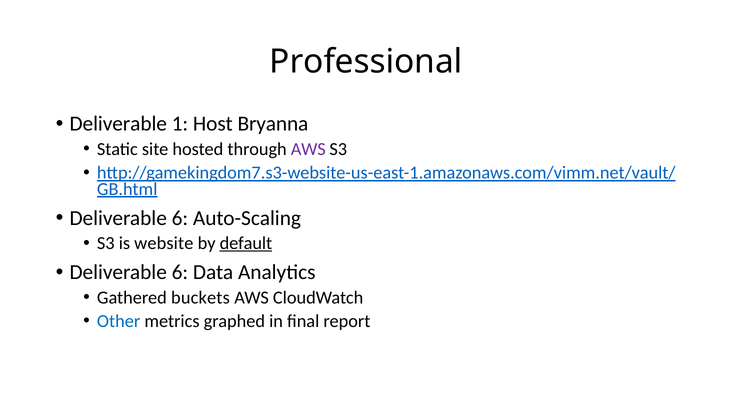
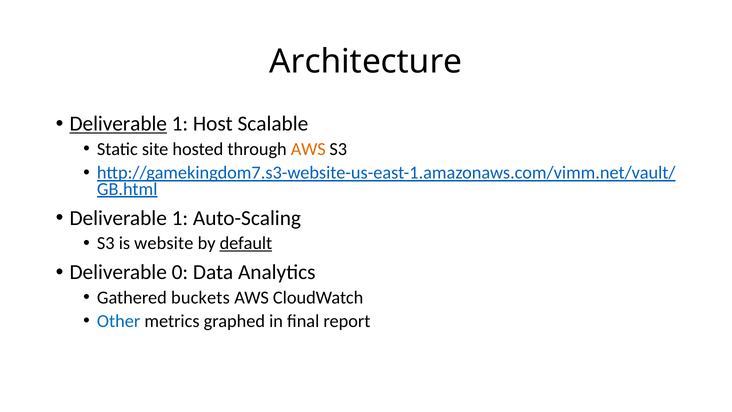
Professional: Professional -> Architecture
Deliverable at (118, 124) underline: none -> present
Bryanna: Bryanna -> Scalable
AWS at (308, 149) colour: purple -> orange
6 at (180, 218): 6 -> 1
6 at (180, 272): 6 -> 0
